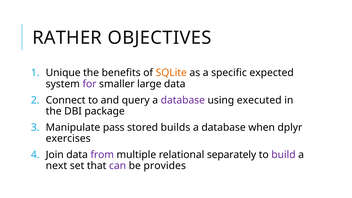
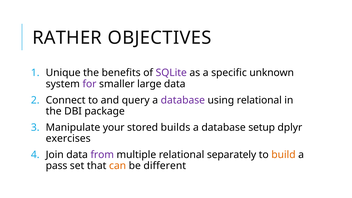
SQLite colour: orange -> purple
expected: expected -> unknown
using executed: executed -> relational
pass: pass -> your
when: when -> setup
build colour: purple -> orange
next: next -> pass
can colour: purple -> orange
provides: provides -> different
